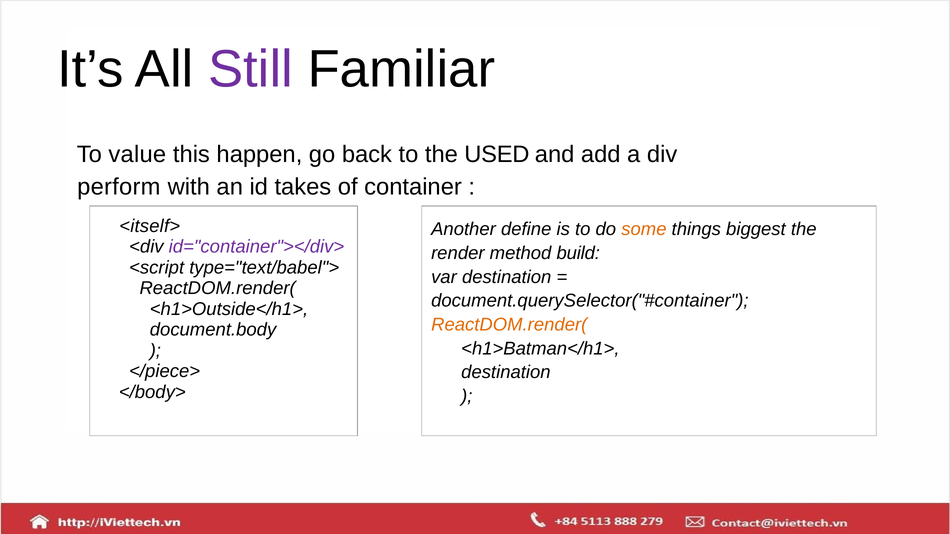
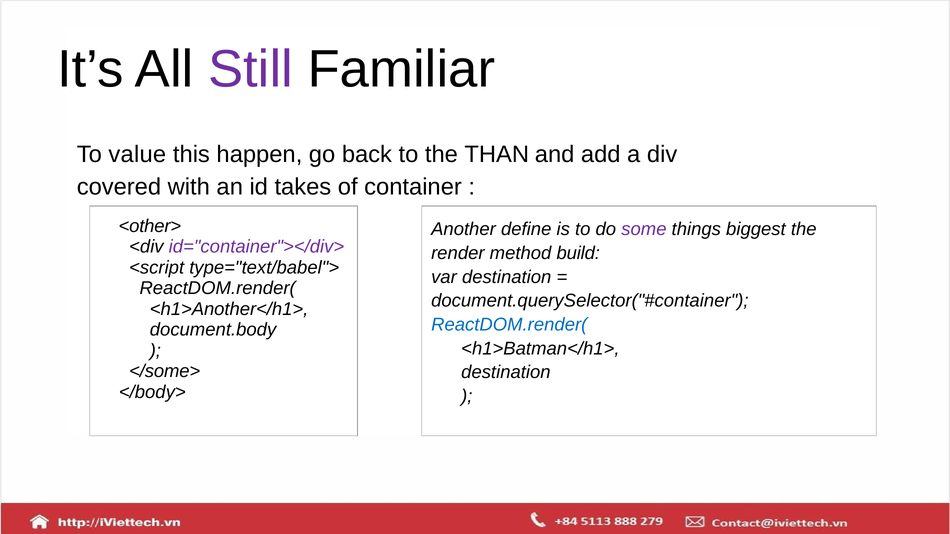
USED: USED -> THAN
perform: perform -> covered
<itself>: <itself> -> <other>
some colour: orange -> purple
<h1>Outside</h1>: <h1>Outside</h1> -> <h1>Another</h1>
ReactDOM.render( at (509, 325) colour: orange -> blue
</piece>: </piece> -> </some>
